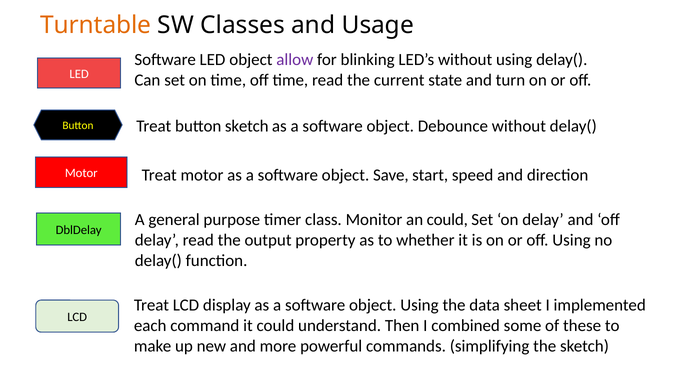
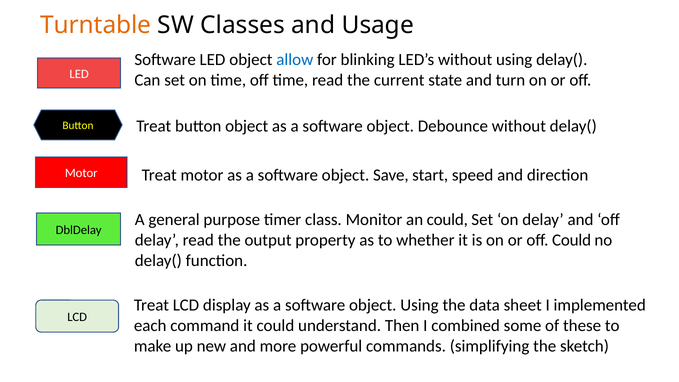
allow colour: purple -> blue
button sketch: sketch -> object
off Using: Using -> Could
